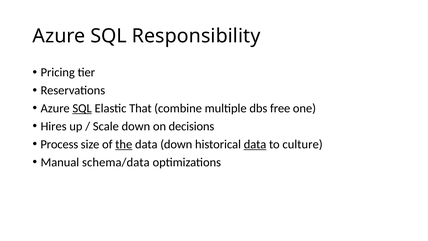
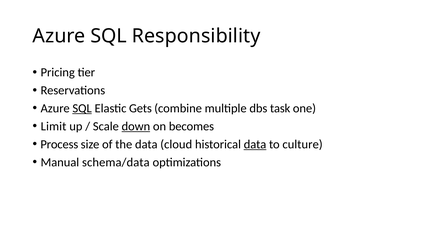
That: That -> Gets
free: free -> task
Hires: Hires -> Limit
down at (136, 126) underline: none -> present
decisions: decisions -> becomes
the underline: present -> none
data down: down -> cloud
